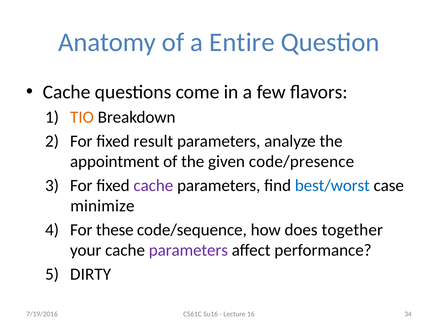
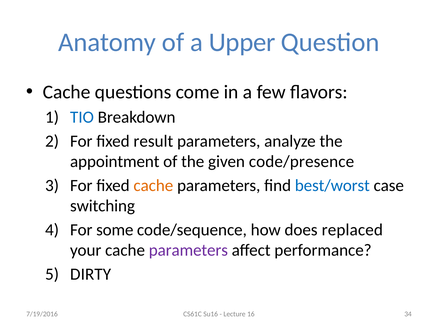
Entire: Entire -> Upper
TIO colour: orange -> blue
cache at (153, 185) colour: purple -> orange
minimize: minimize -> switching
these: these -> some
together: together -> replaced
